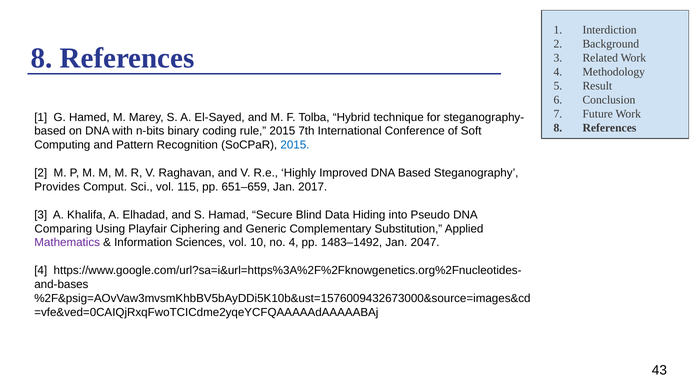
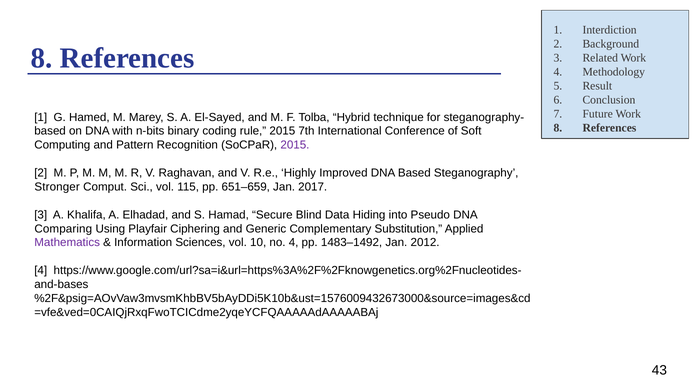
2015 at (295, 145) colour: blue -> purple
Provides: Provides -> Stronger
2047: 2047 -> 2012
